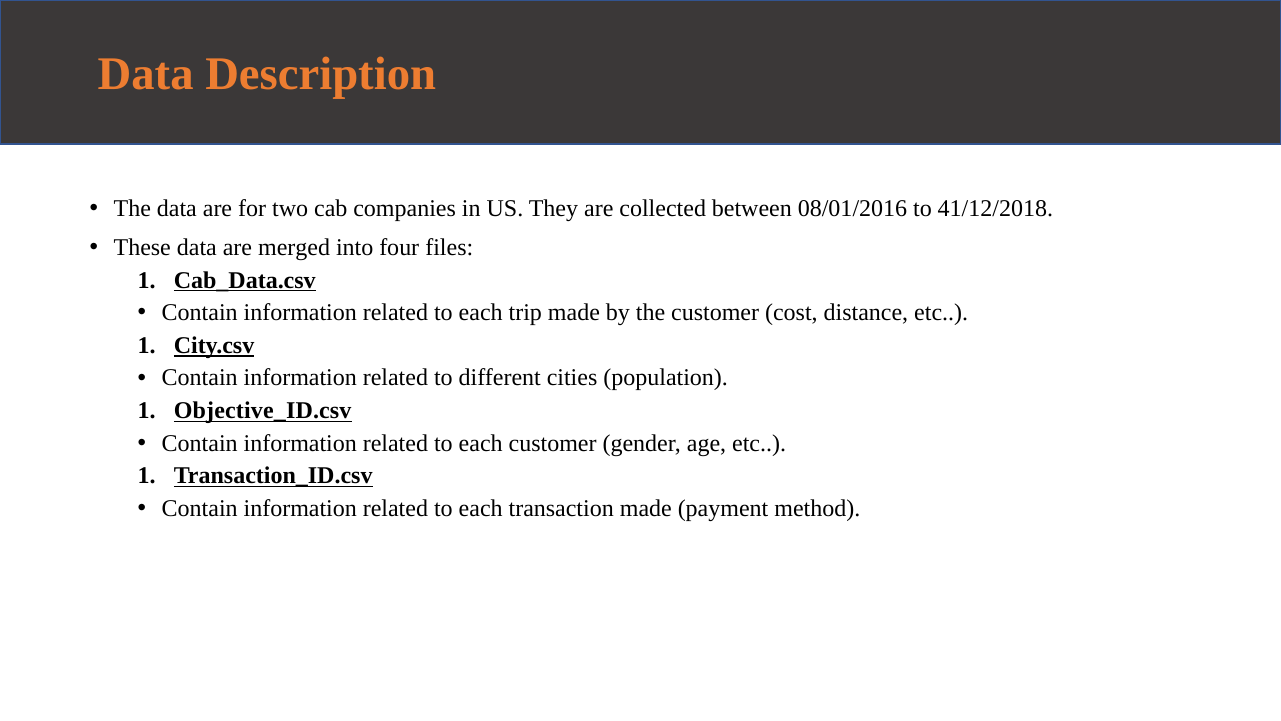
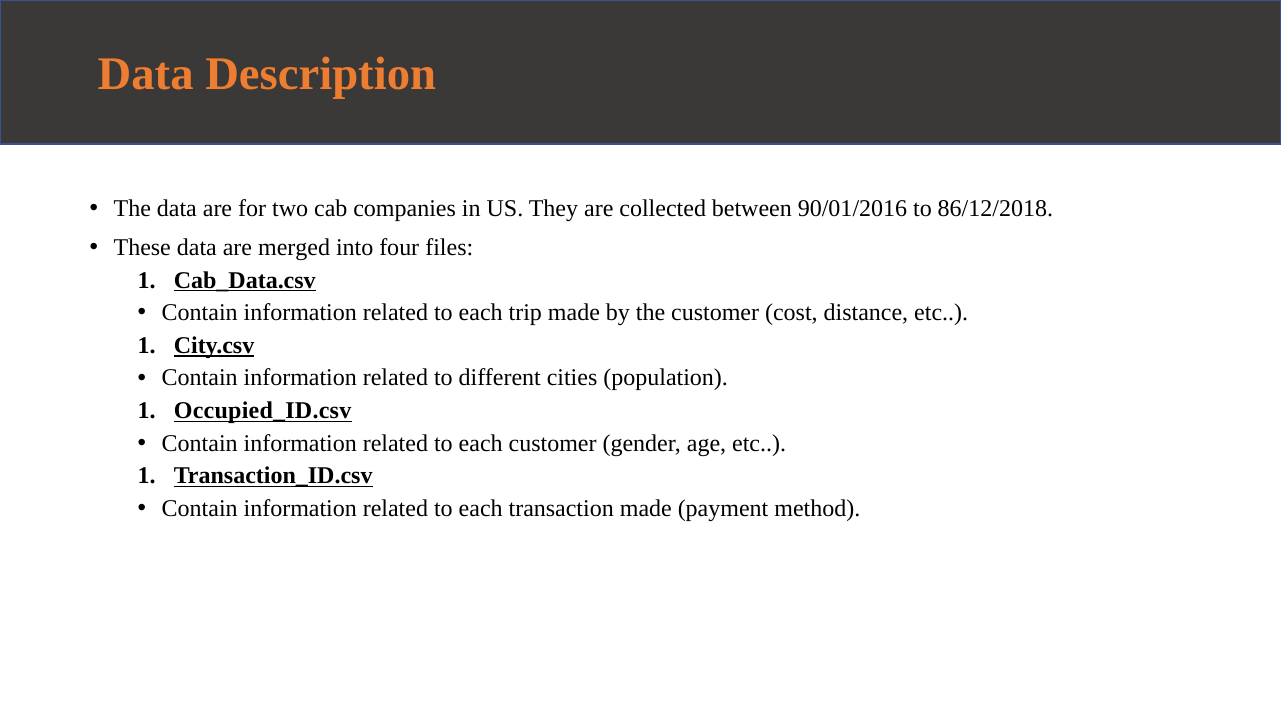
08/01/2016: 08/01/2016 -> 90/01/2016
41/12/2018: 41/12/2018 -> 86/12/2018
Objective_ID.csv: Objective_ID.csv -> Occupied_ID.csv
